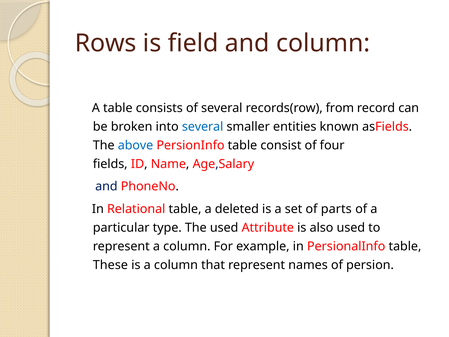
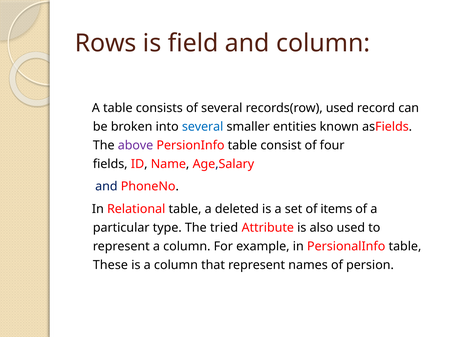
records(row from: from -> used
above colour: blue -> purple
parts: parts -> items
The used: used -> tried
